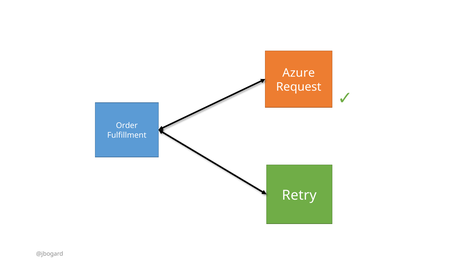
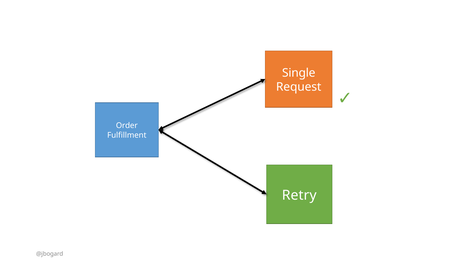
Azure: Azure -> Single
